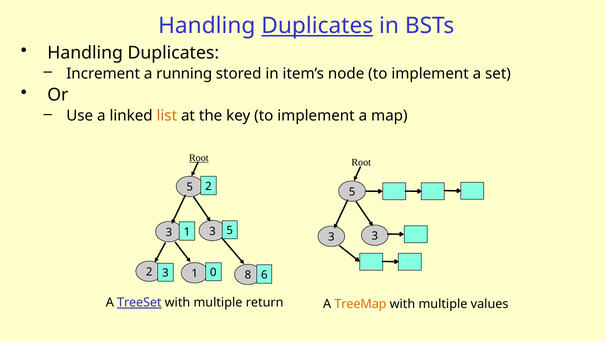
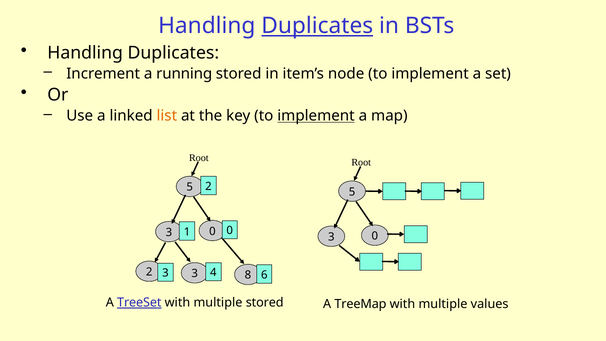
implement at (316, 116) underline: none -> present
Root at (199, 158) underline: present -> none
1 5: 5 -> 0
3 at (212, 231): 3 -> 0
3 at (375, 236): 3 -> 0
1 at (195, 273): 1 -> 3
0: 0 -> 4
multiple return: return -> stored
TreeMap colour: orange -> black
